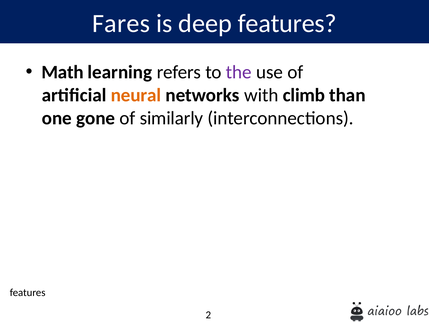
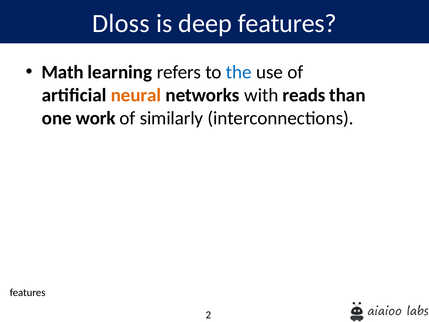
Fares: Fares -> Dloss
the colour: purple -> blue
climb: climb -> reads
gone: gone -> work
